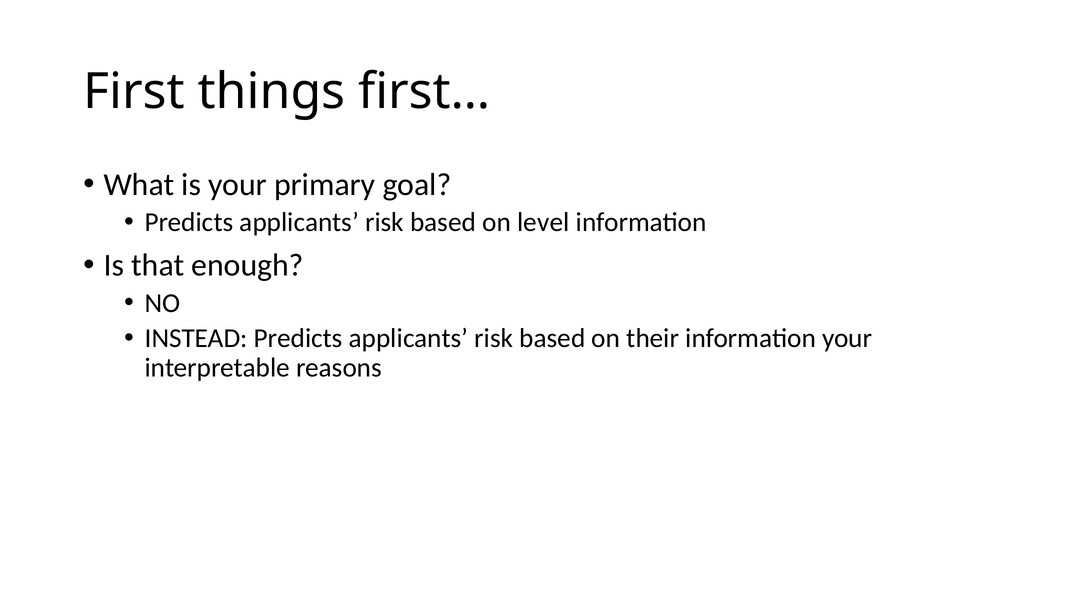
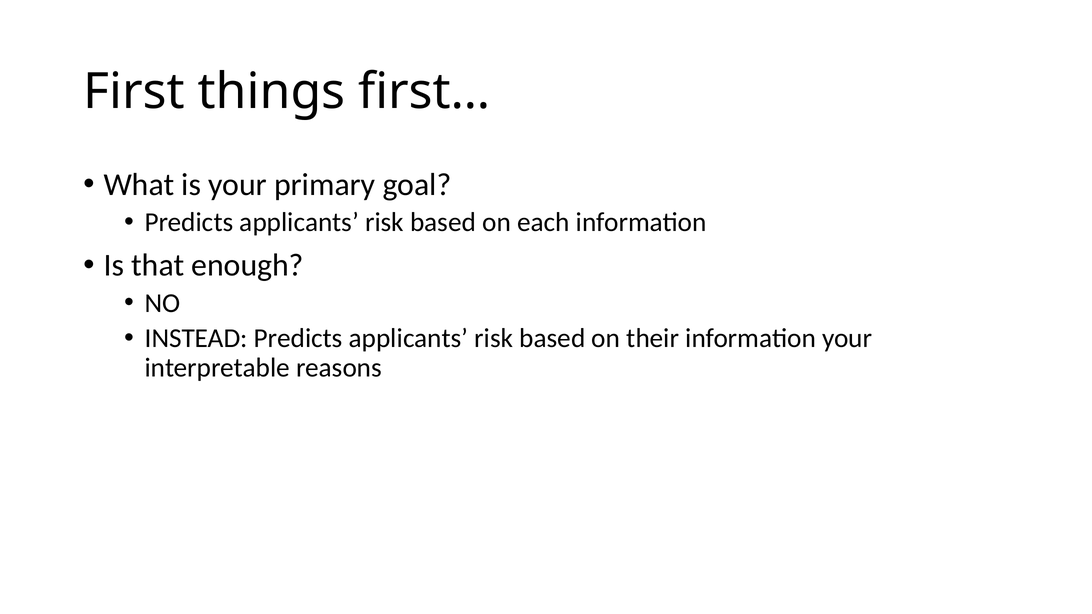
level: level -> each
